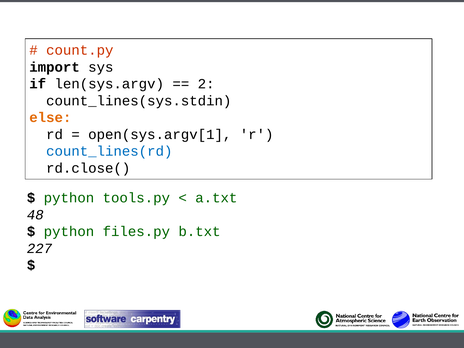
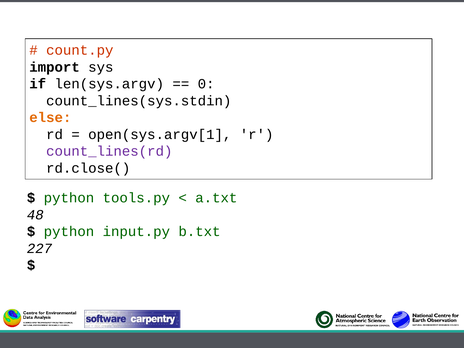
2: 2 -> 0
count_lines(rd colour: blue -> purple
files.py: files.py -> input.py
